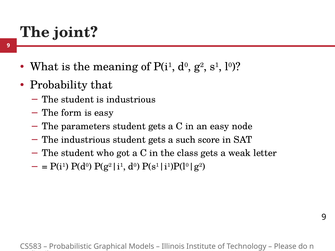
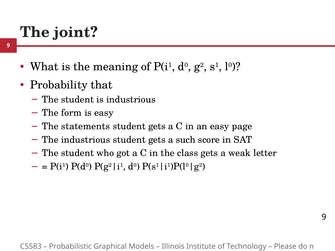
parameters: parameters -> statements
node: node -> page
